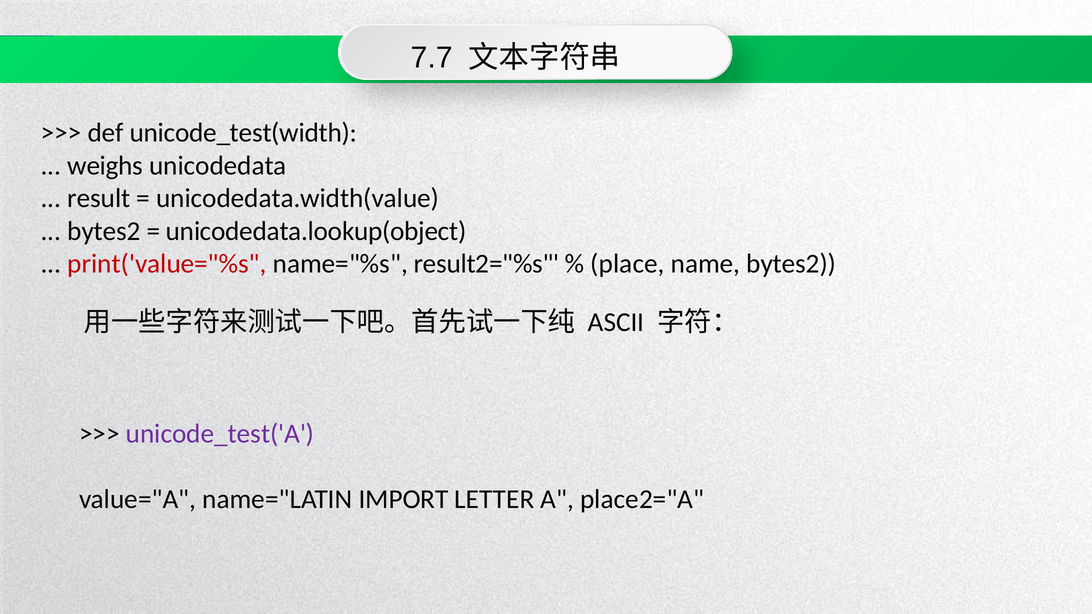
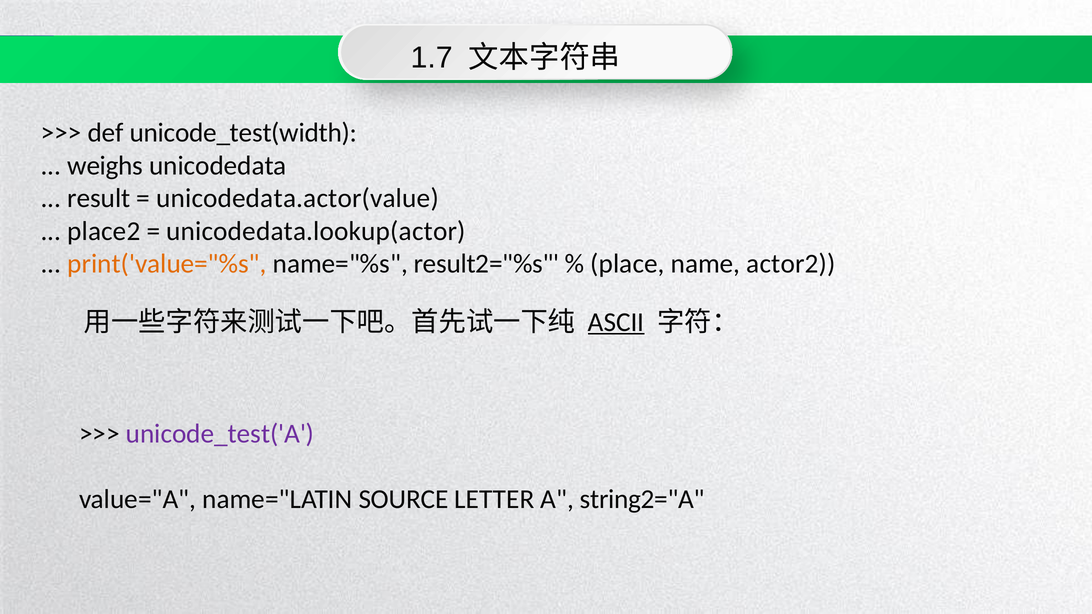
7.7: 7.7 -> 1.7
unicodedata.width(value: unicodedata.width(value -> unicodedata.actor(value
bytes2 at (104, 231): bytes2 -> place2
unicodedata.lookup(object: unicodedata.lookup(object -> unicodedata.lookup(actor
print('value="%s colour: red -> orange
name bytes2: bytes2 -> actor2
ASCII underline: none -> present
IMPORT: IMPORT -> SOURCE
place2="A: place2="A -> string2="A
